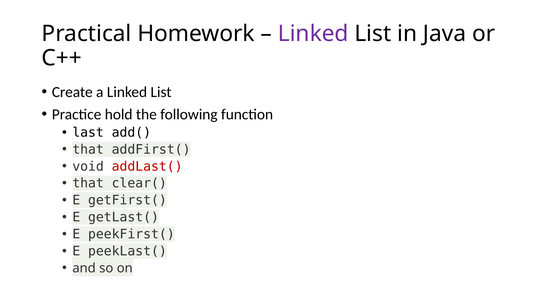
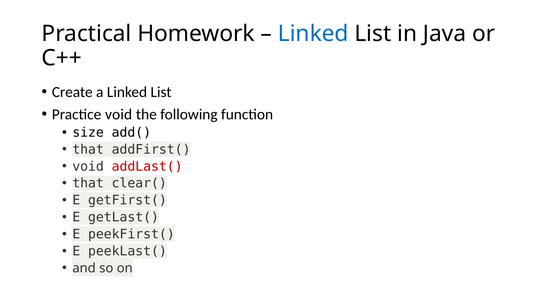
Linked at (313, 34) colour: purple -> blue
Practice hold: hold -> void
last: last -> size
